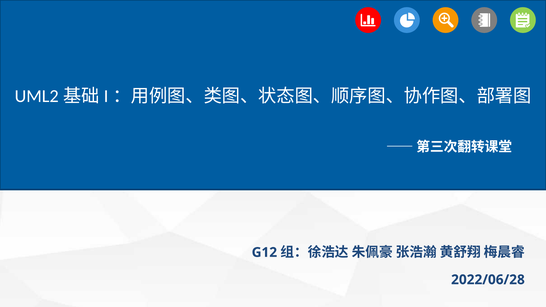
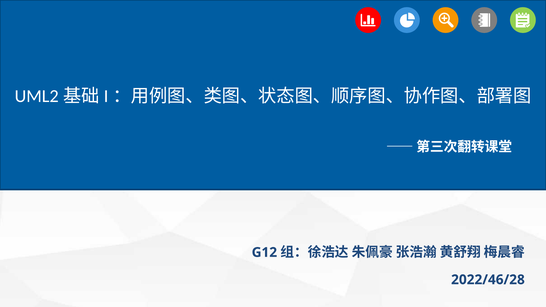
2022/06/28: 2022/06/28 -> 2022/46/28
